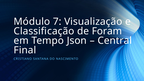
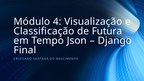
7: 7 -> 4
Foram: Foram -> Futura
Central: Central -> Django
